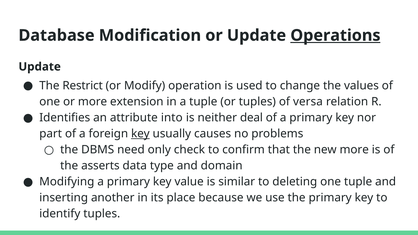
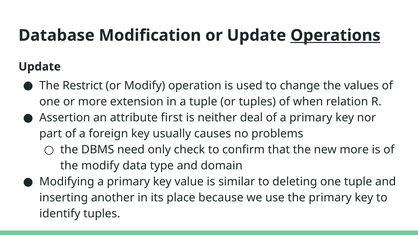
versa: versa -> when
Identifies: Identifies -> Assertion
into: into -> first
key at (140, 134) underline: present -> none
the asserts: asserts -> modify
